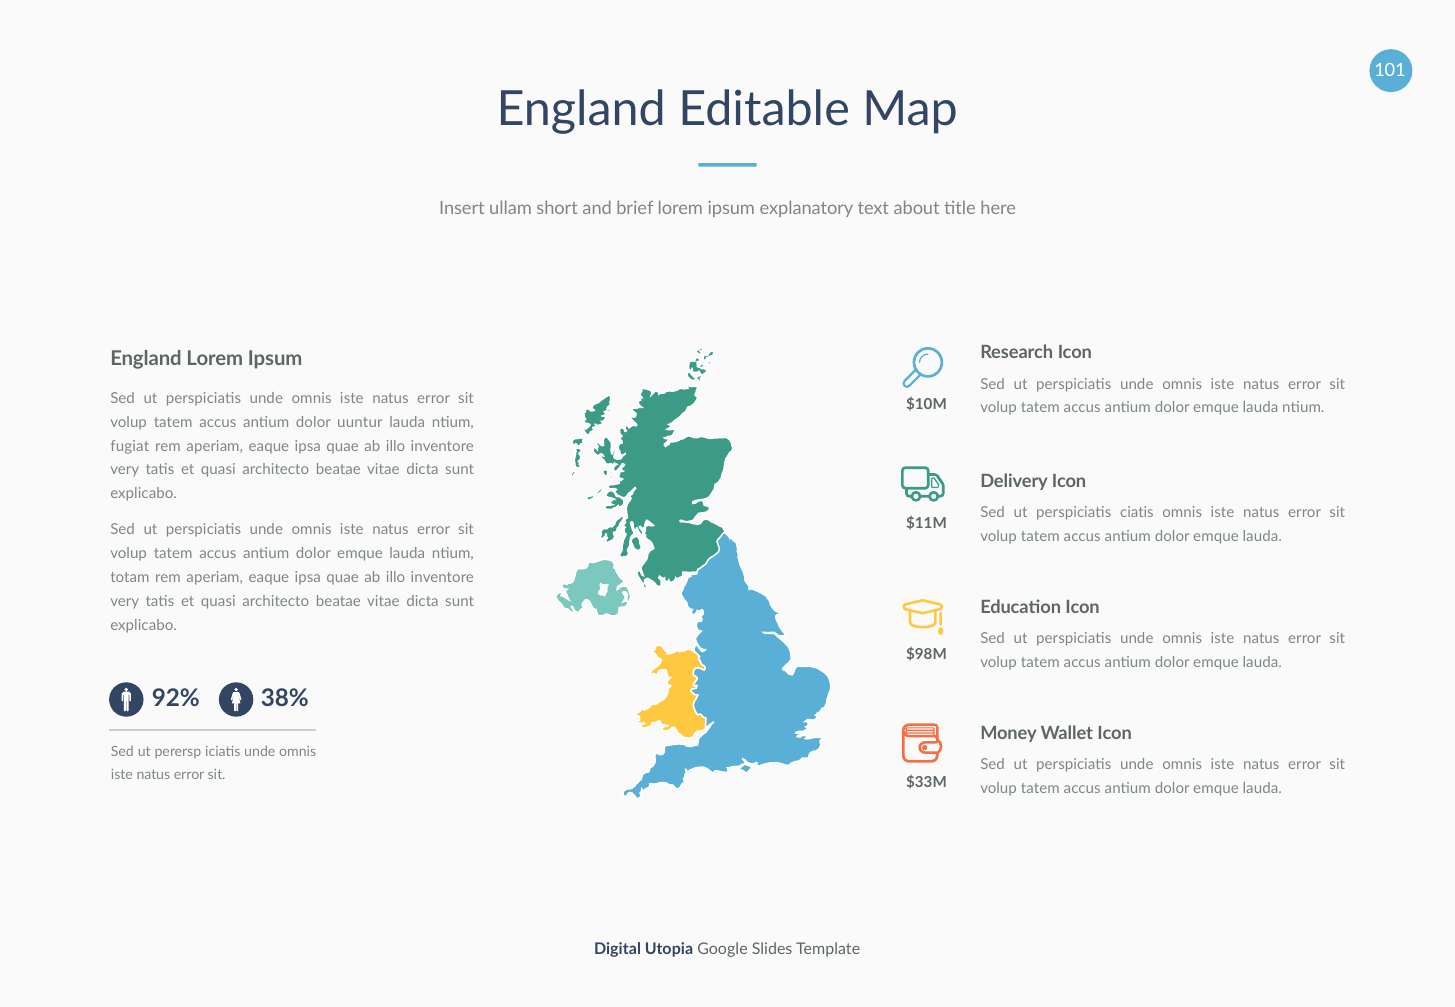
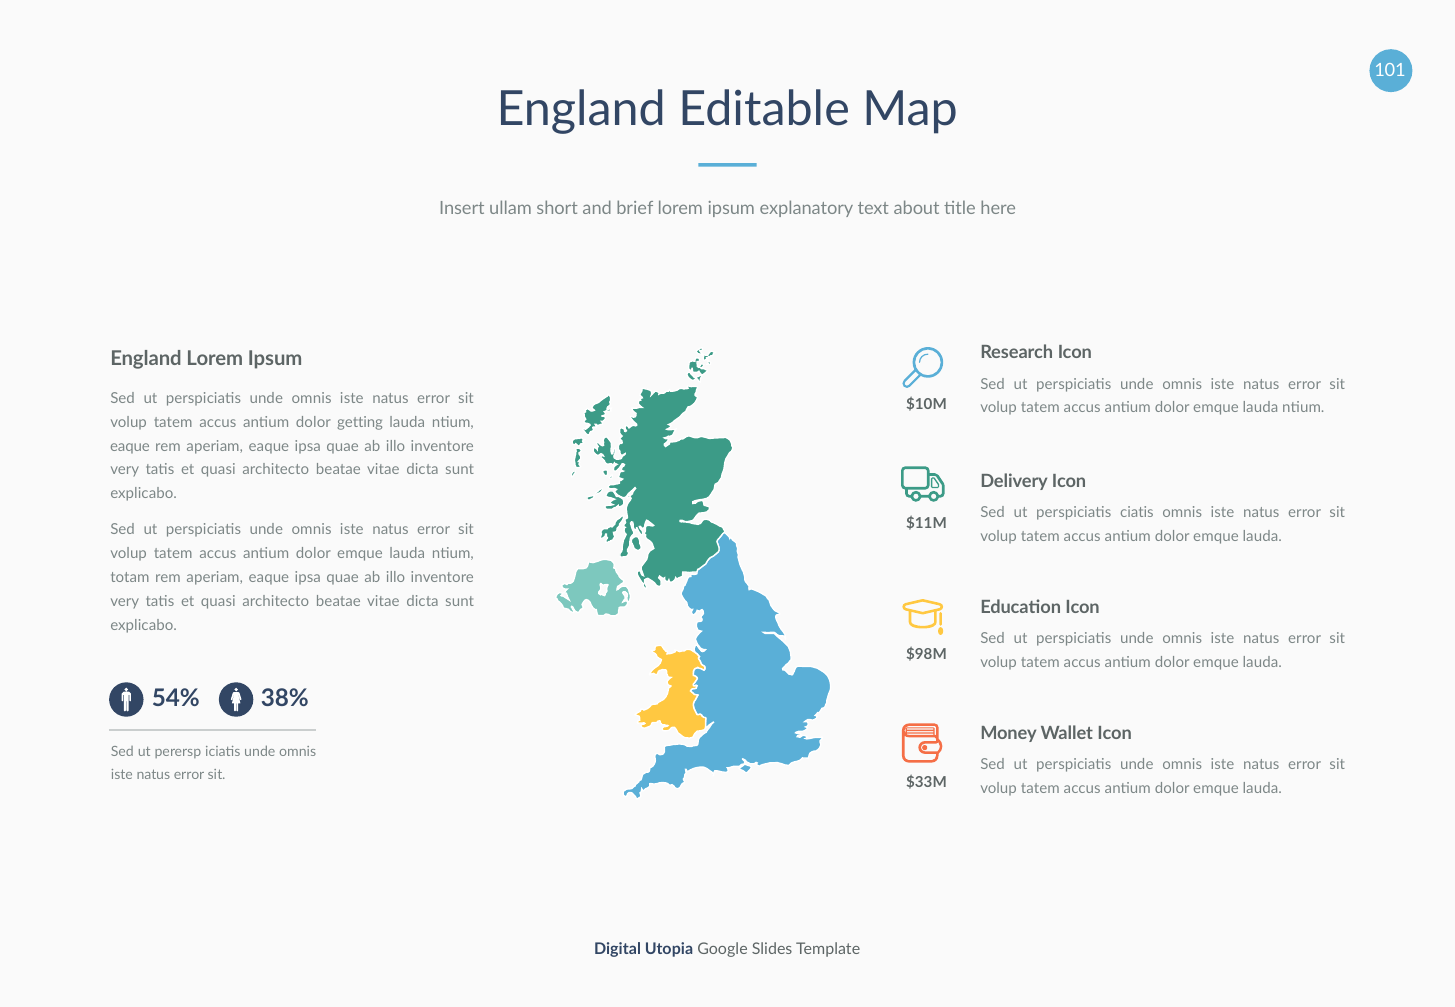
uuntur: uuntur -> getting
fugiat at (130, 446): fugiat -> eaque
92%: 92% -> 54%
